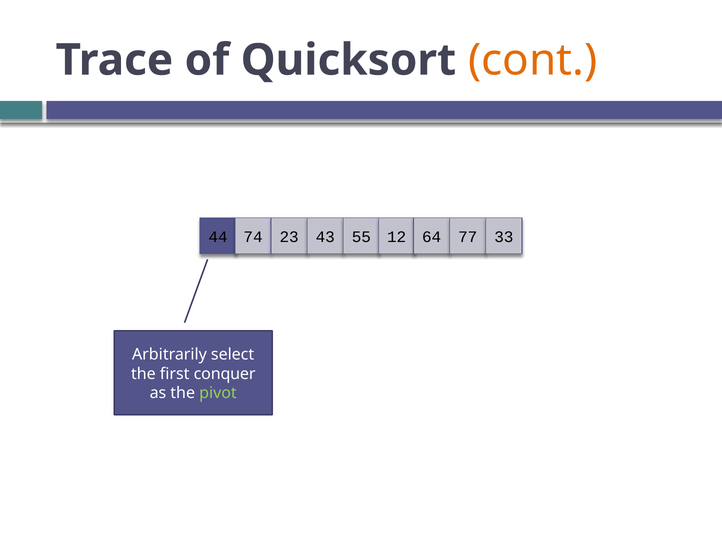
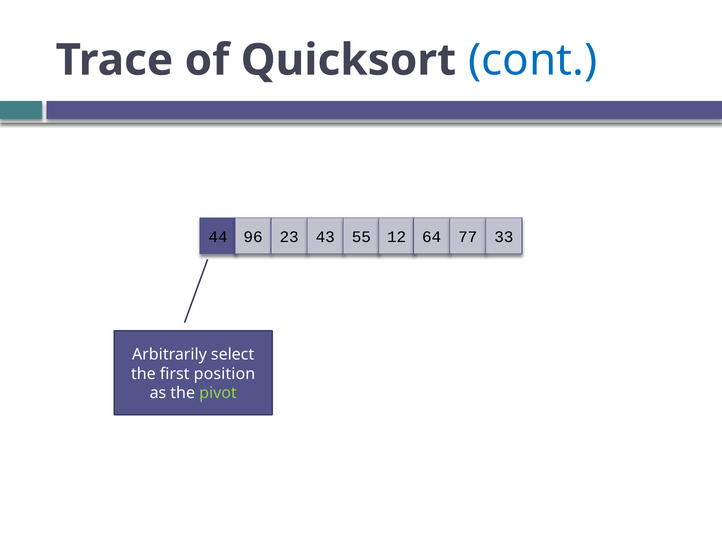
cont colour: orange -> blue
74: 74 -> 96
conquer: conquer -> position
